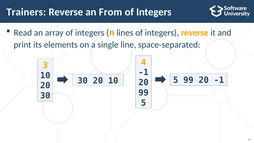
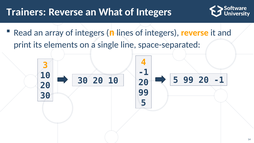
From: From -> What
